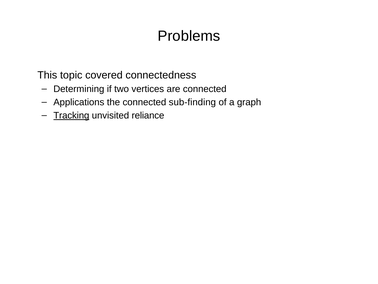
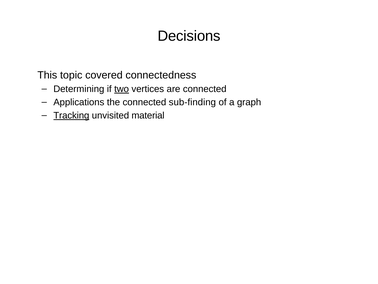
Problems: Problems -> Decisions
two underline: none -> present
reliance: reliance -> material
